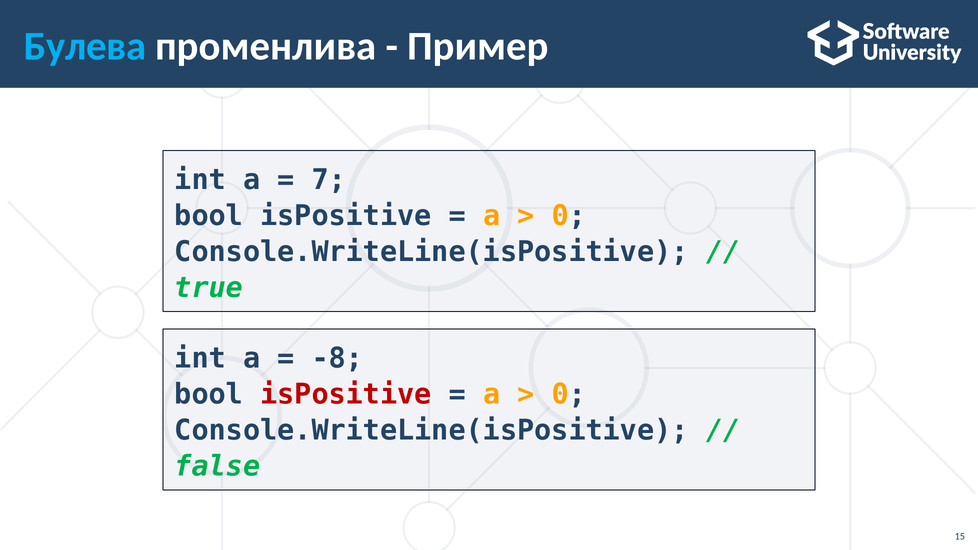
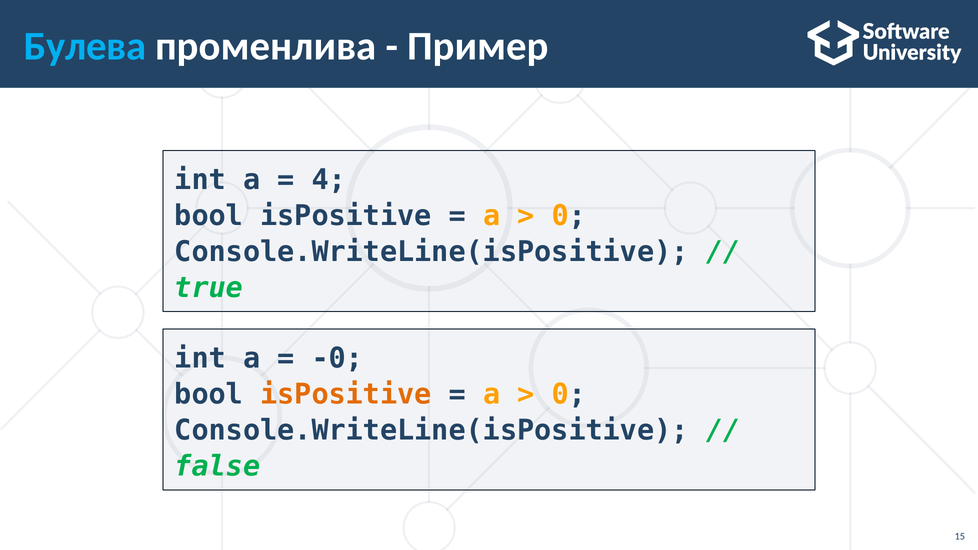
7: 7 -> 4
-8: -8 -> -0
isPositive at (346, 395) colour: red -> orange
